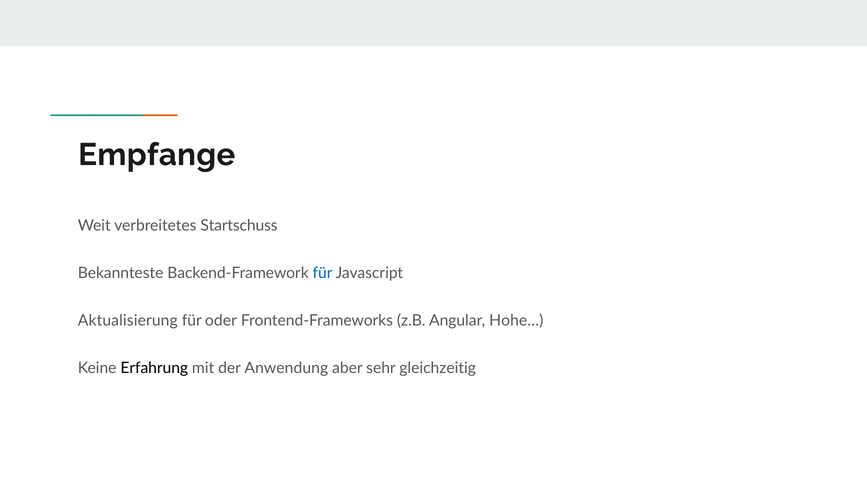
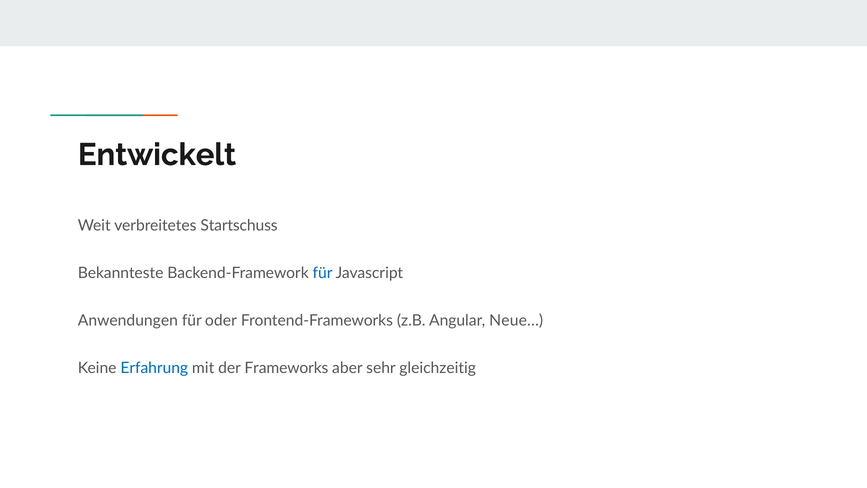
Empfange: Empfange -> Entwickelt
Aktualisierung: Aktualisierung -> Anwendungen
Hohe…: Hohe… -> Neue…
Erfahrung colour: black -> blue
Anwendung: Anwendung -> Frameworks
